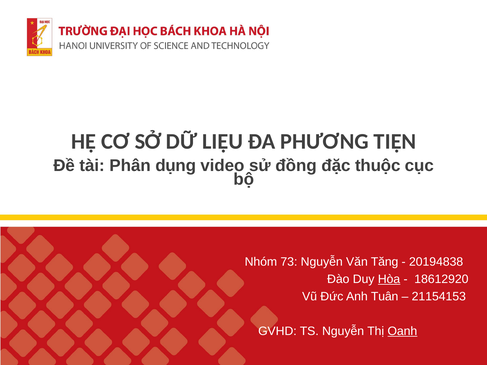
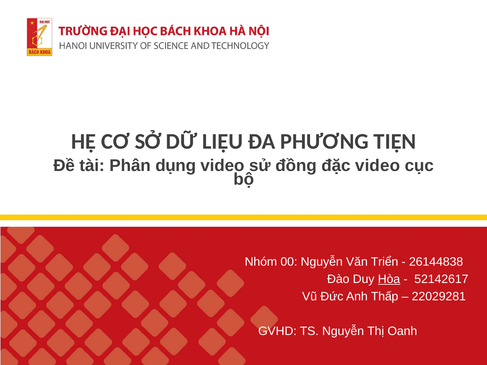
đặc thuộc: thuộc -> video
73: 73 -> 00
Tăng: Tăng -> Triển
20194838: 20194838 -> 26144838
18612920: 18612920 -> 52142617
Tuân: Tuân -> Thấp
21154153: 21154153 -> 22029281
Oanh underline: present -> none
